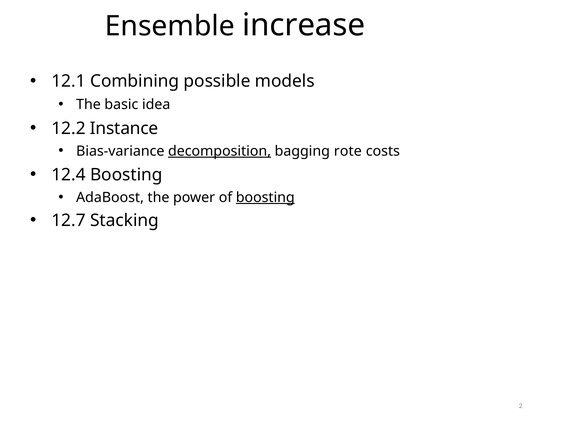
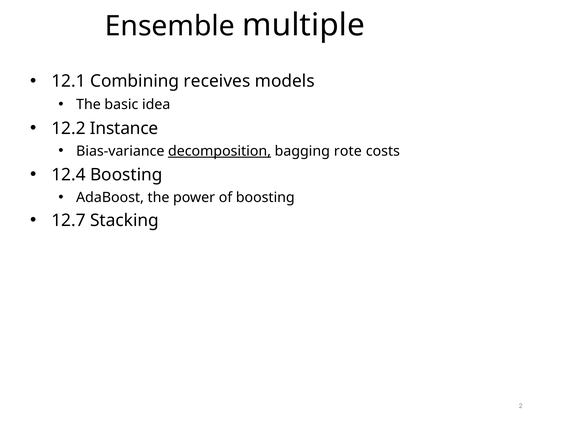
increase: increase -> multiple
possible: possible -> receives
boosting at (265, 198) underline: present -> none
